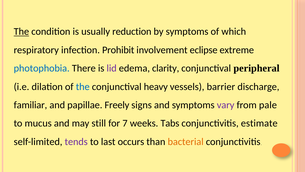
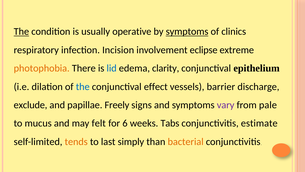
reduction: reduction -> operative
symptoms at (187, 32) underline: none -> present
which: which -> clinics
Prohibit: Prohibit -> Incision
photophobia colour: blue -> orange
lid colour: purple -> blue
peripheral: peripheral -> epithelium
heavy: heavy -> effect
familiar: familiar -> exclude
still: still -> felt
7: 7 -> 6
tends colour: purple -> orange
occurs: occurs -> simply
